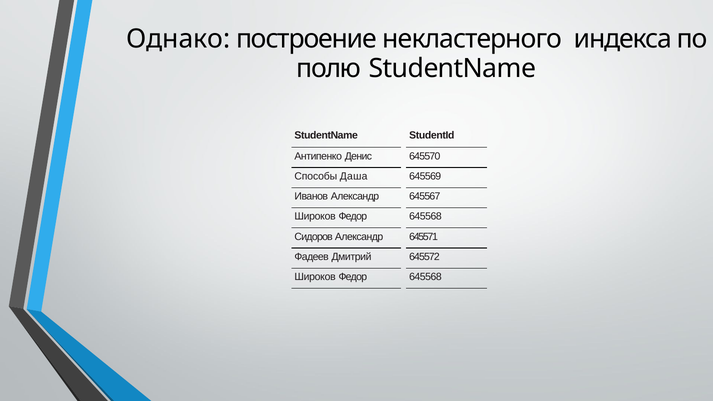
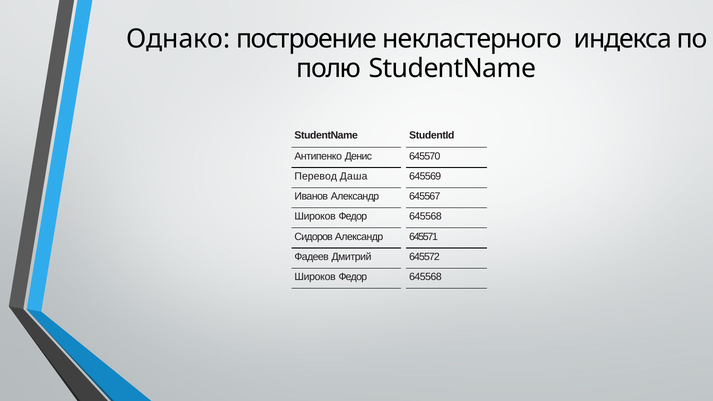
Способы: Способы -> Перевод
